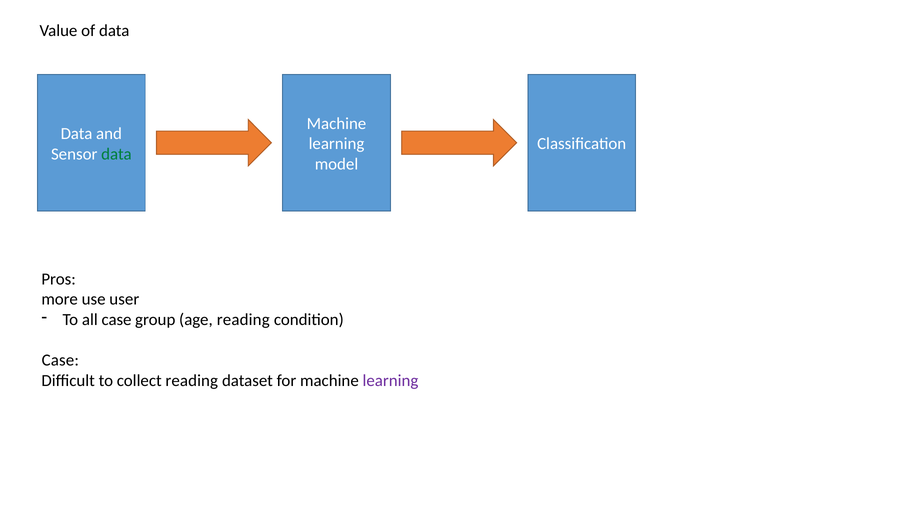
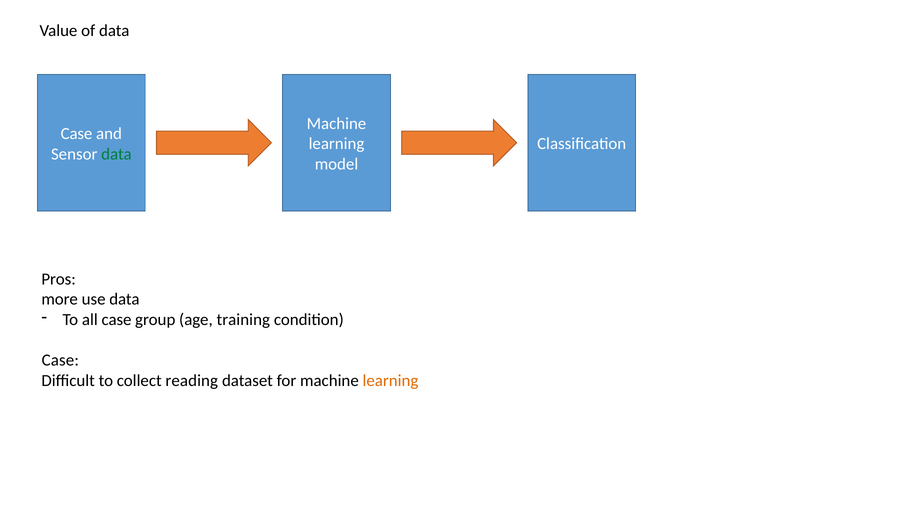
Data at (77, 134): Data -> Case
use user: user -> data
age reading: reading -> training
learning at (390, 380) colour: purple -> orange
